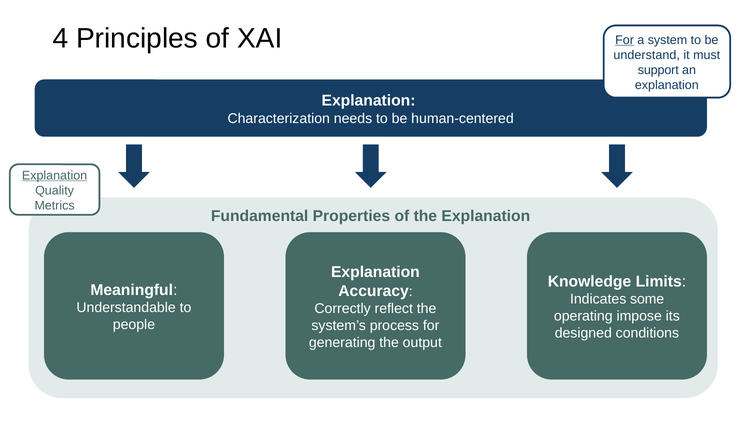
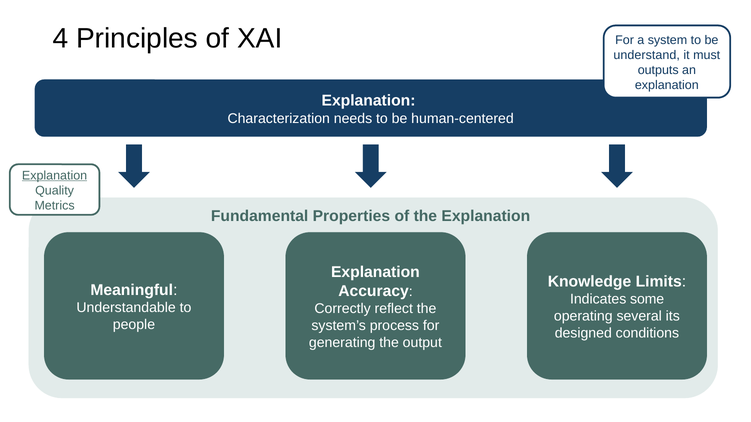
For at (625, 40) underline: present -> none
support: support -> outputs
impose: impose -> several
